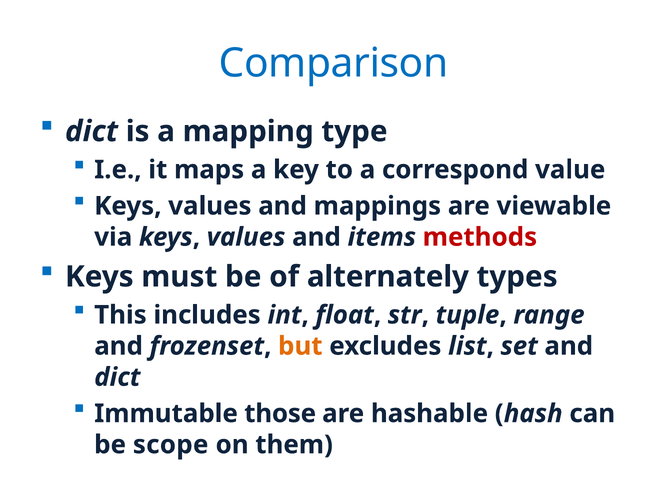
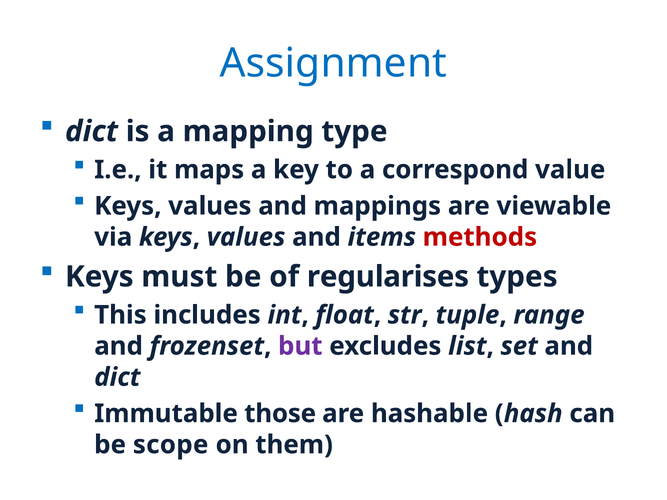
Comparison: Comparison -> Assignment
alternately: alternately -> regularises
but colour: orange -> purple
